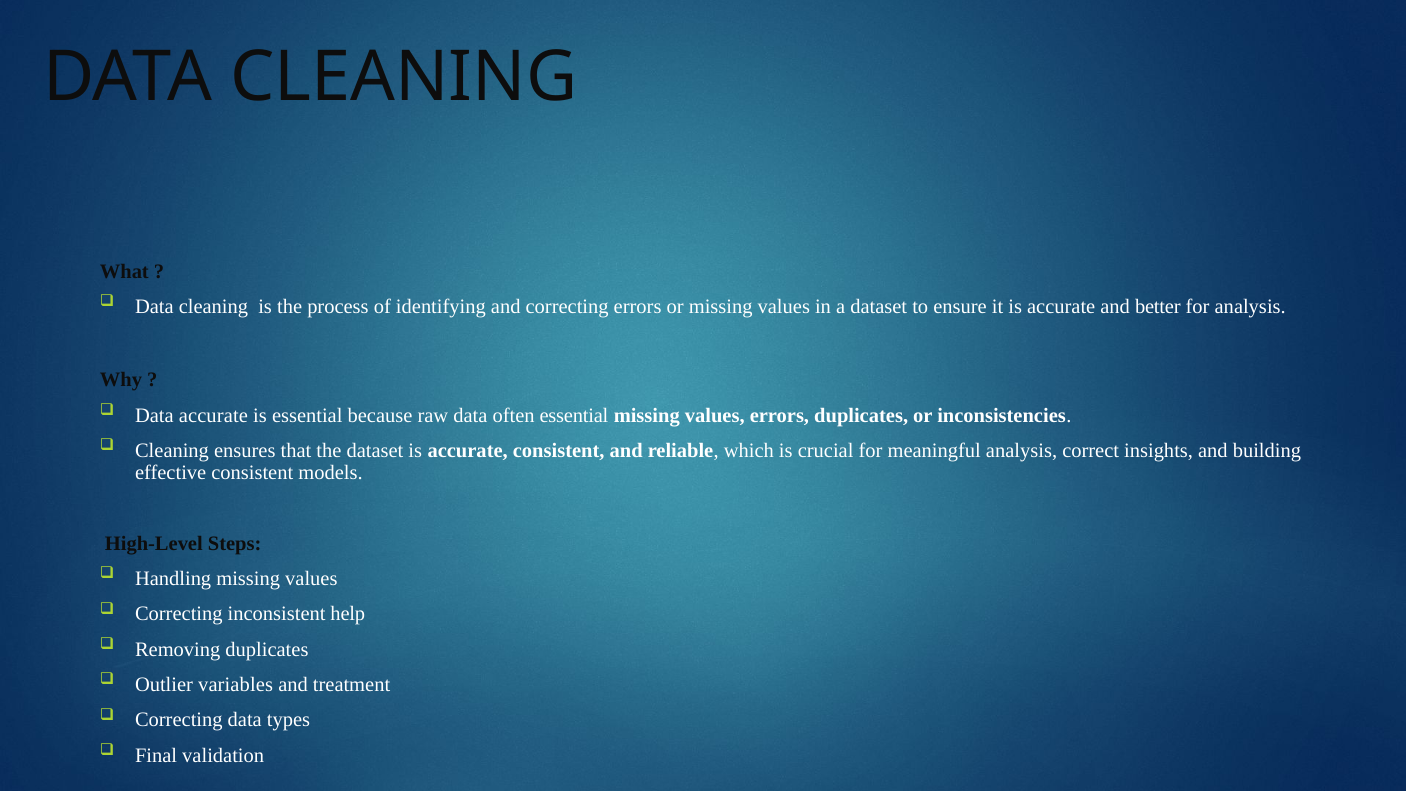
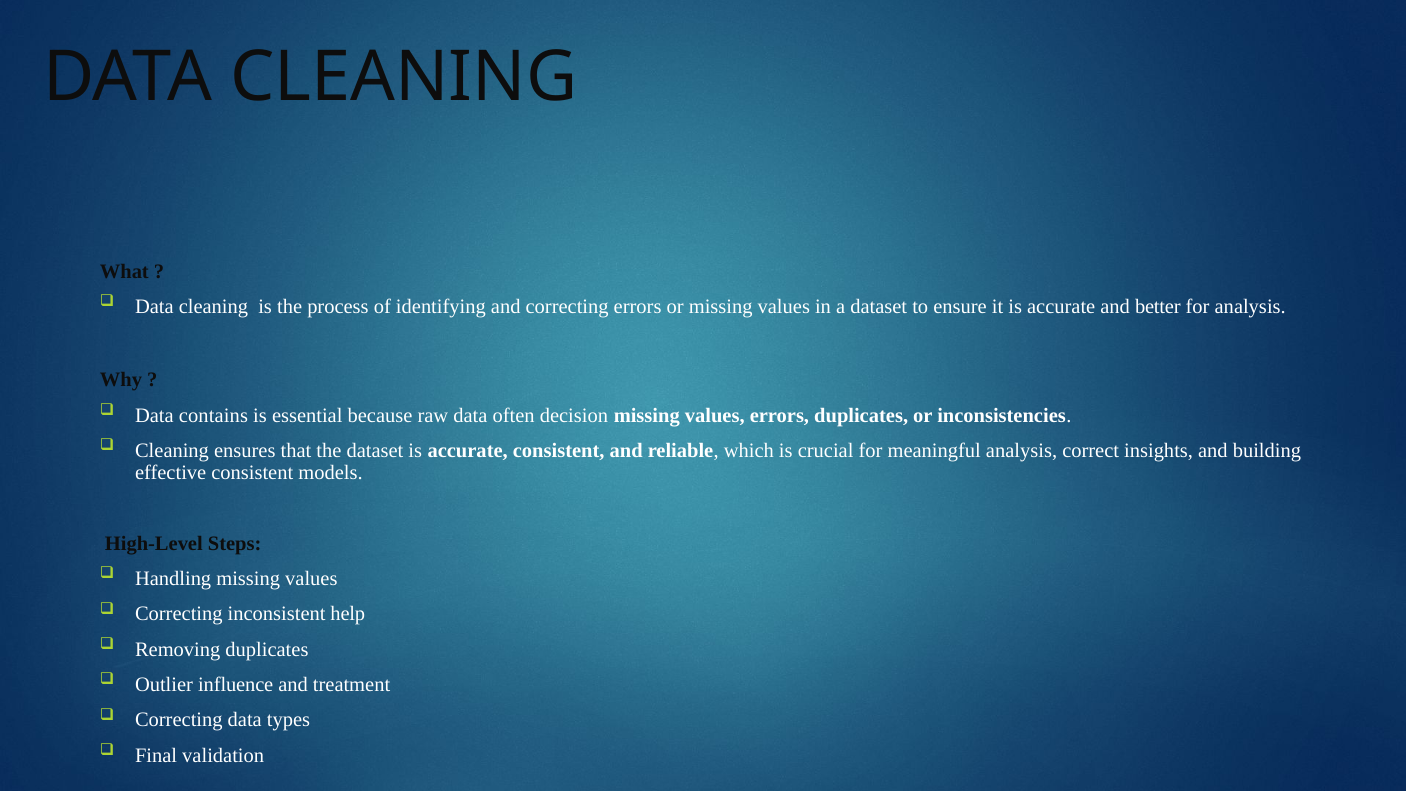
Data accurate: accurate -> contains
often essential: essential -> decision
variables: variables -> influence
